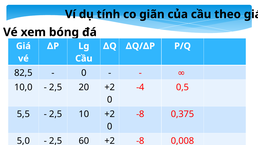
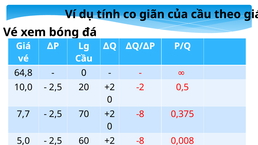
82,5: 82,5 -> 64,8
-4: -4 -> -2
5,5: 5,5 -> 7,7
10: 10 -> 70
